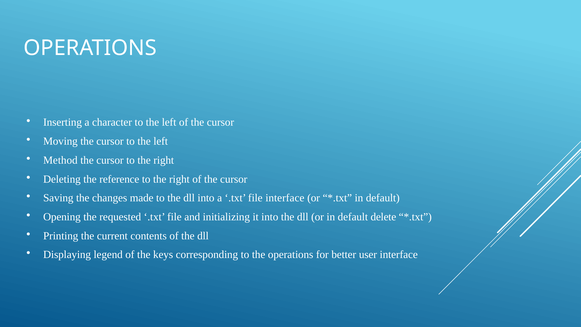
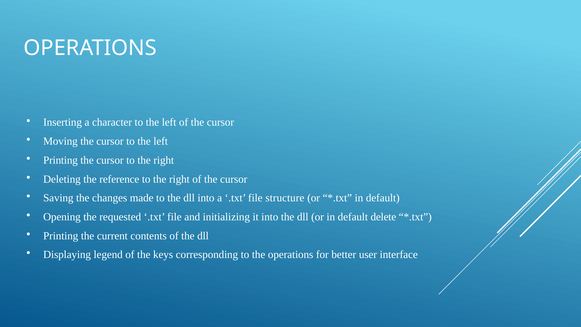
Method at (60, 160): Method -> Printing
file interface: interface -> structure
